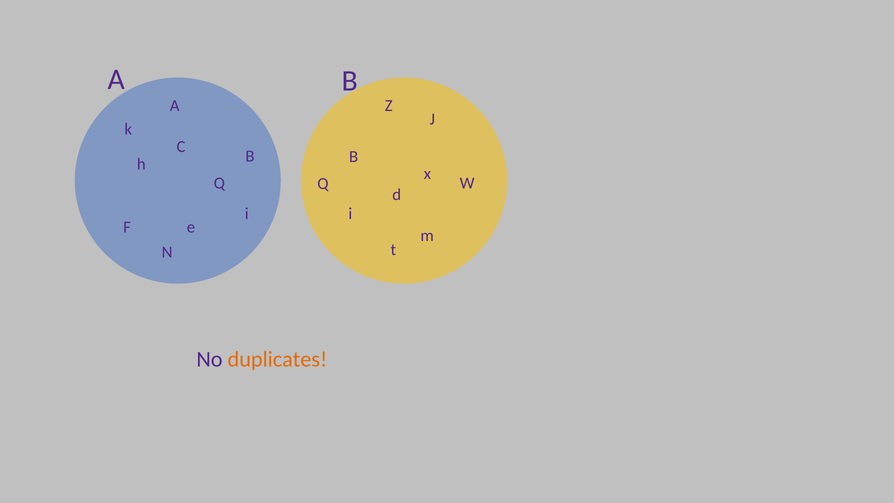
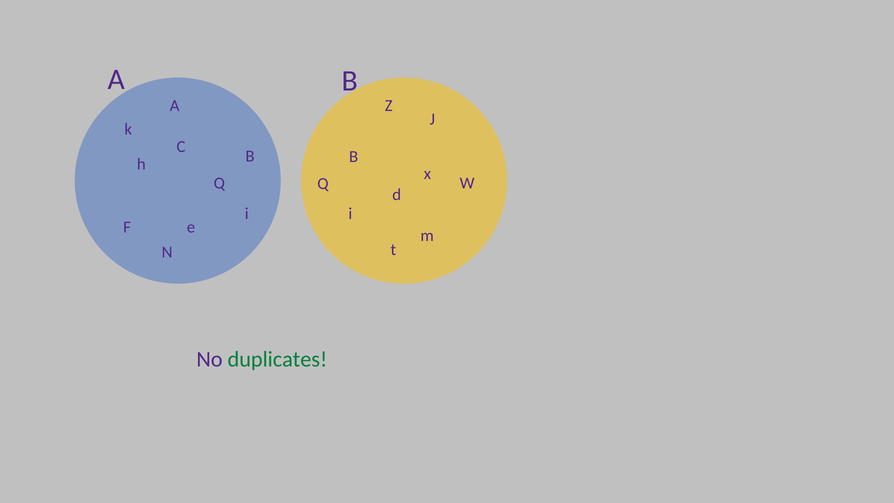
duplicates colour: orange -> green
